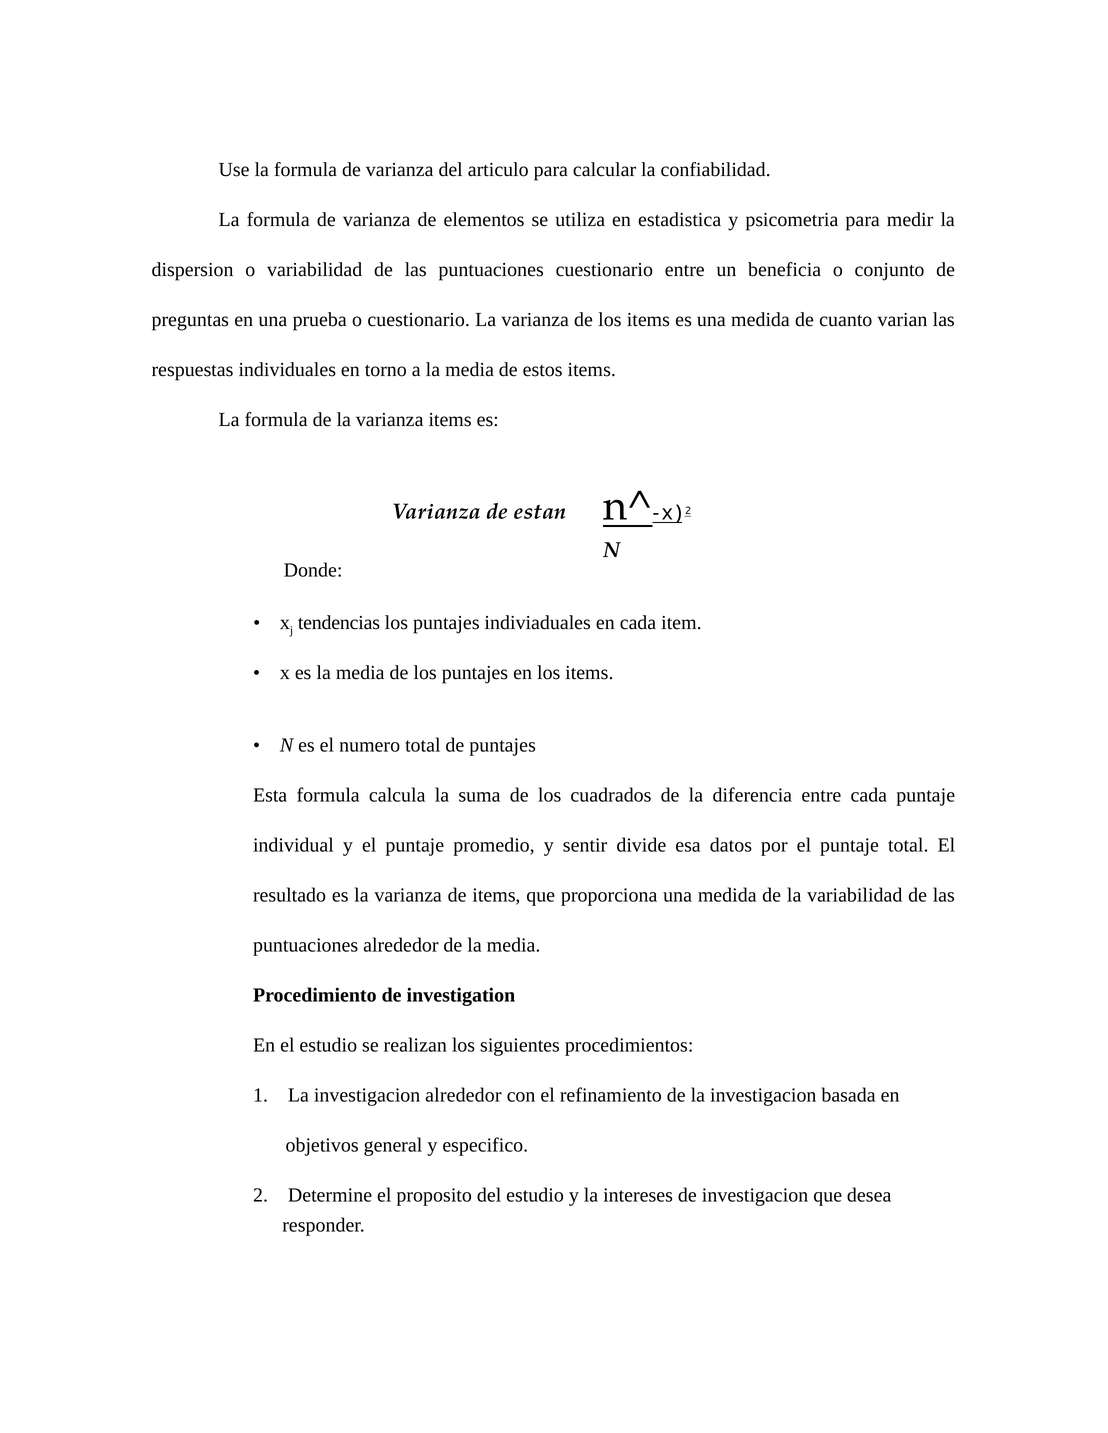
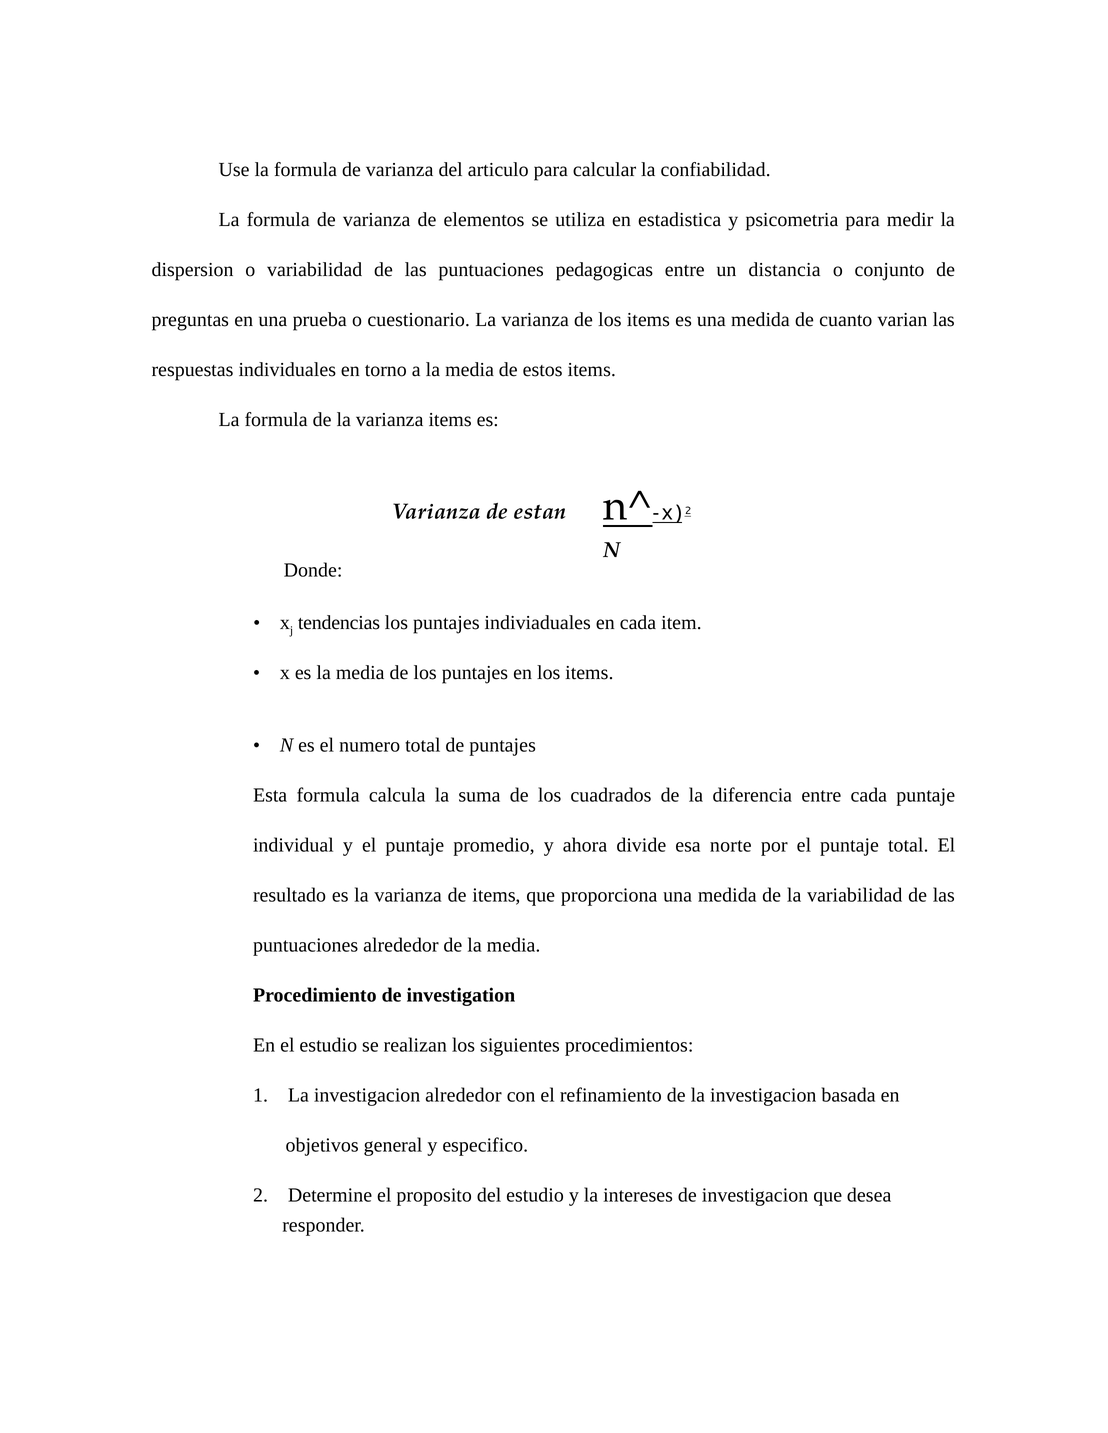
puntuaciones cuestionario: cuestionario -> pedagogicas
beneficia: beneficia -> distancia
sentir: sentir -> ahora
datos: datos -> norte
